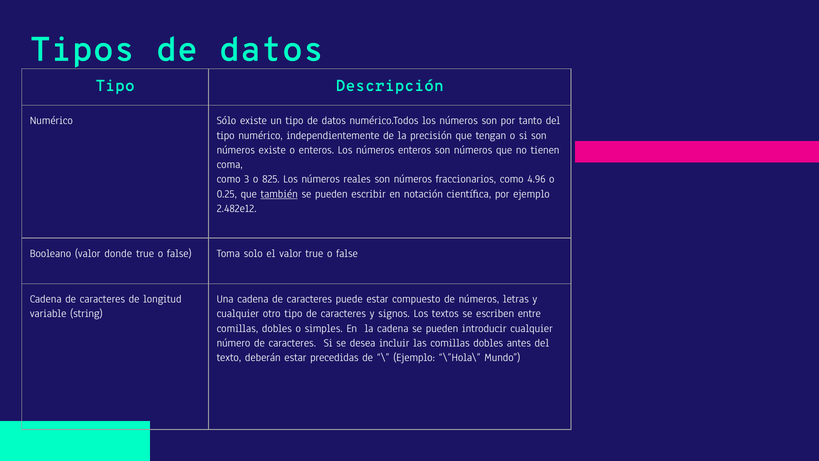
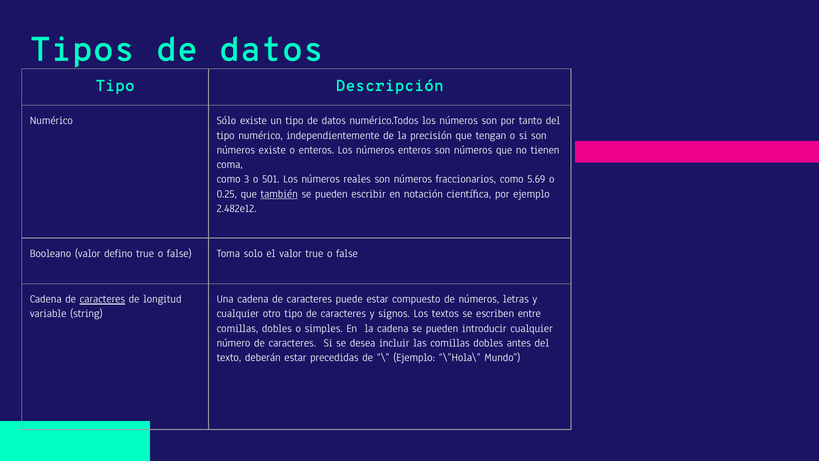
825: 825 -> 501
4.96: 4.96 -> 5.69
donde: donde -> defino
caracteres at (102, 299) underline: none -> present
